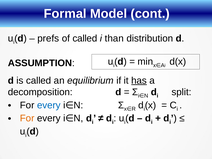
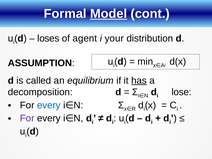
Model underline: none -> present
prefs: prefs -> loses
of called: called -> agent
than: than -> your
split: split -> lose
For at (27, 118) colour: orange -> purple
